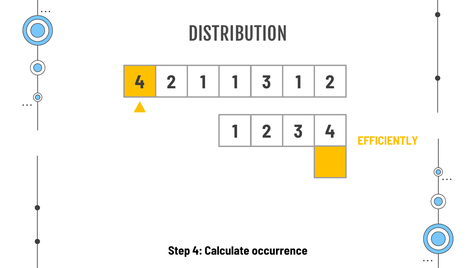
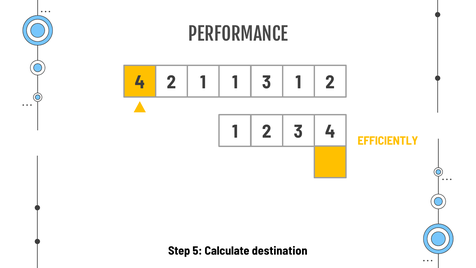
DISTRIBUTION: DISTRIBUTION -> PERFORMANCE
Step 4: 4 -> 5
occurrence: occurrence -> destination
